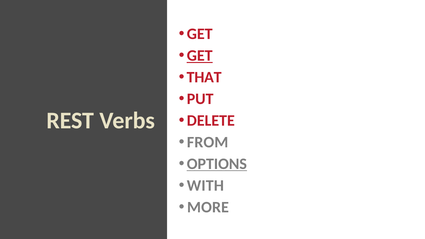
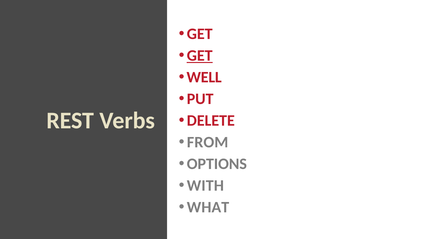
THAT: THAT -> WELL
OPTIONS underline: present -> none
MORE: MORE -> WHAT
